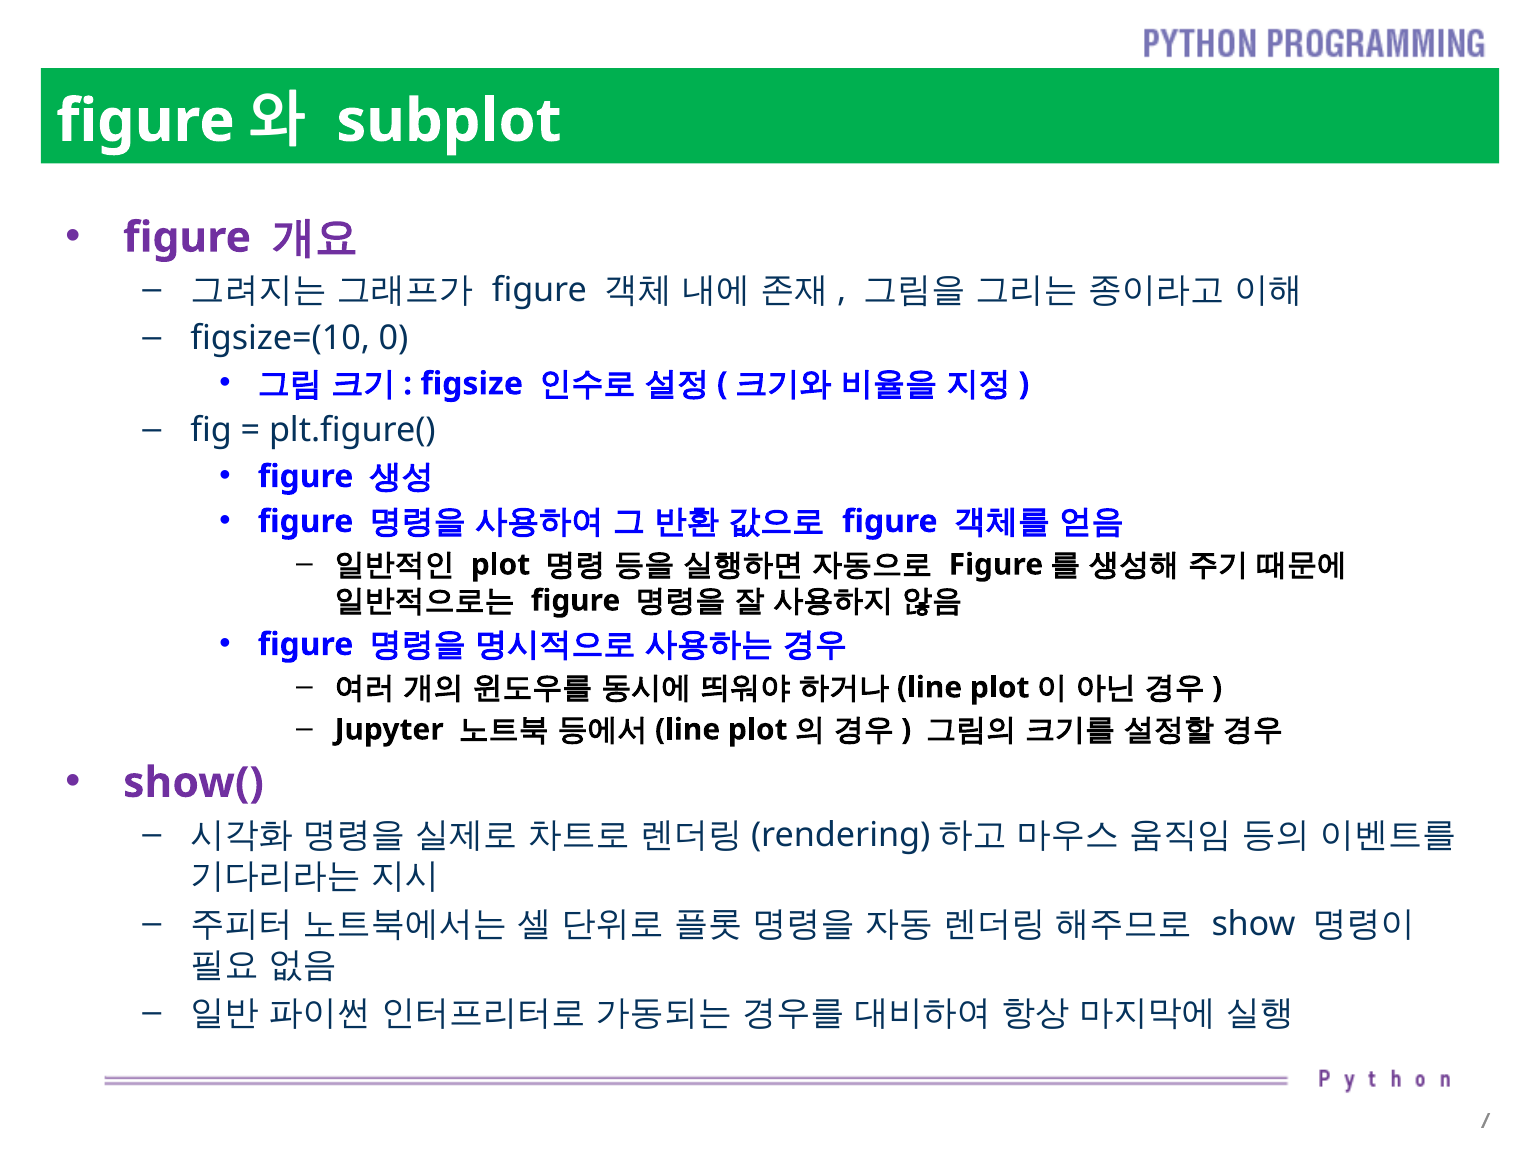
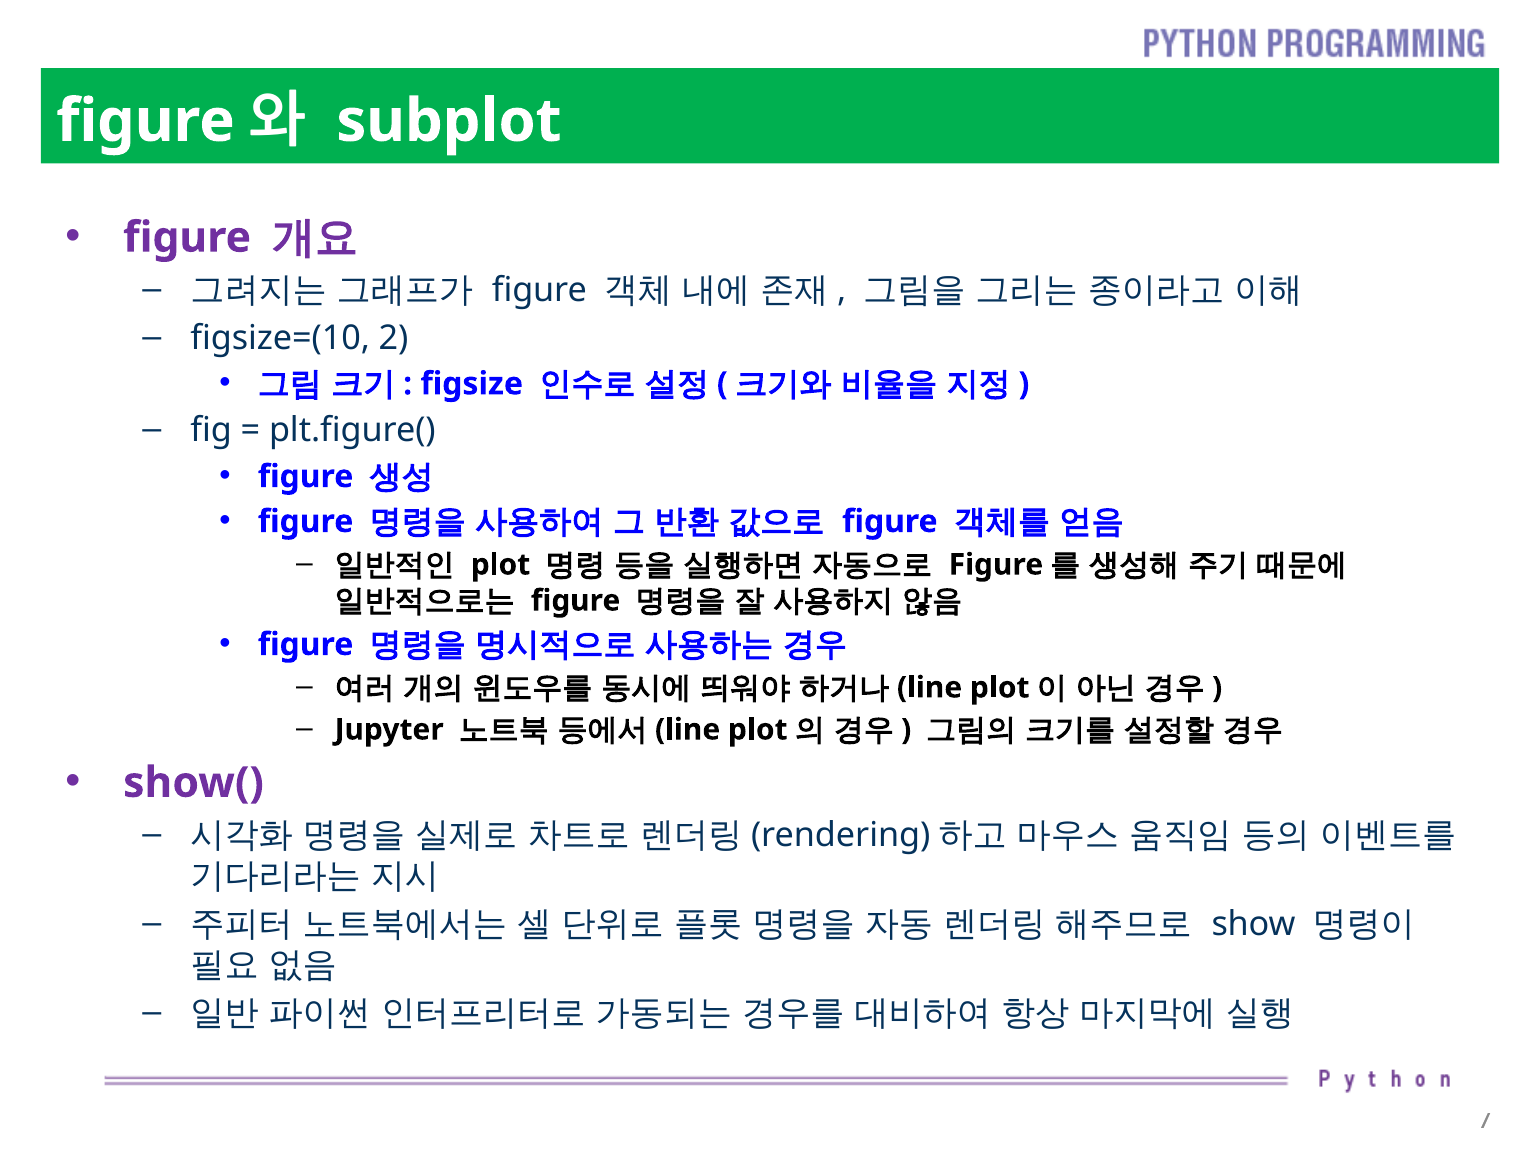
0: 0 -> 2
